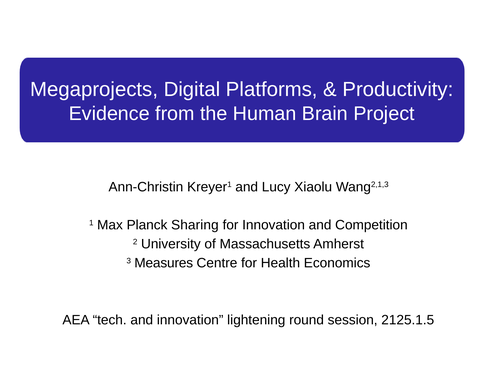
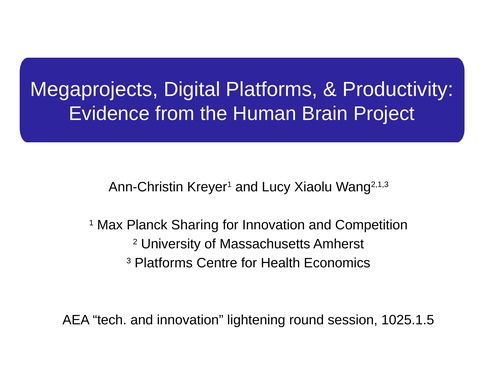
3 Measures: Measures -> Platforms
2125.1.5: 2125.1.5 -> 1025.1.5
